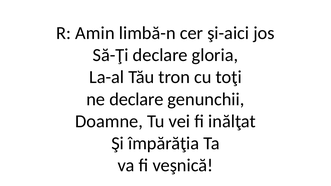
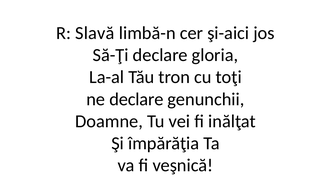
Amin: Amin -> Slavă
